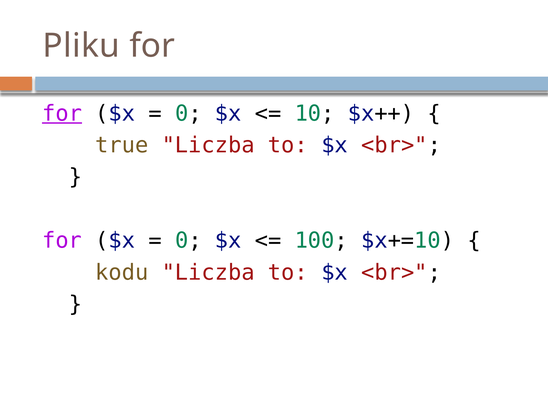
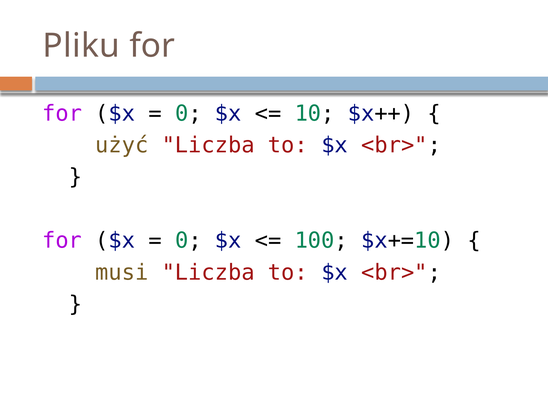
for at (62, 113) underline: present -> none
true: true -> użyć
kodu: kodu -> musi
